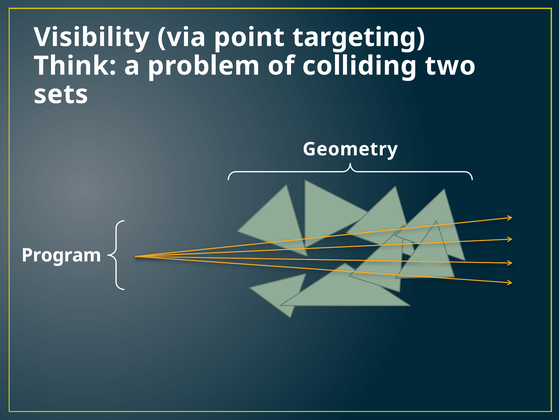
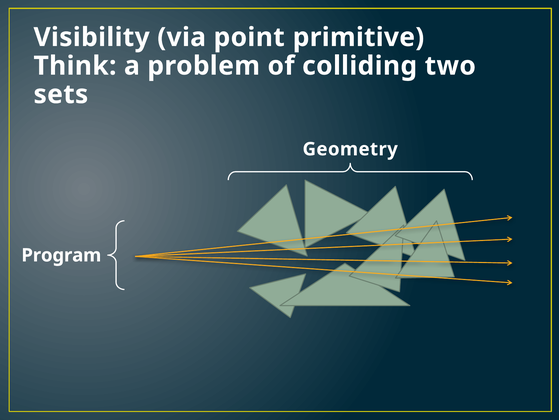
targeting: targeting -> primitive
